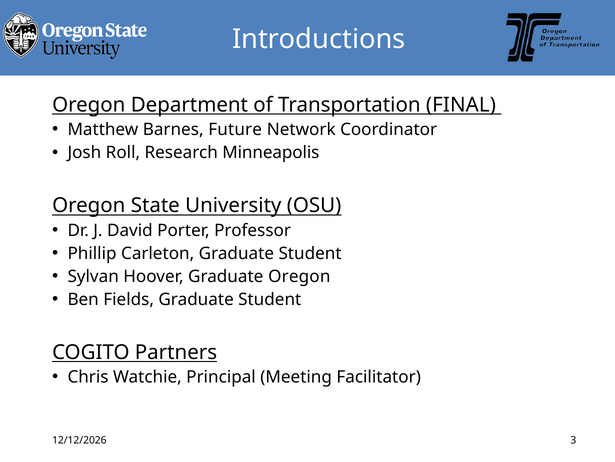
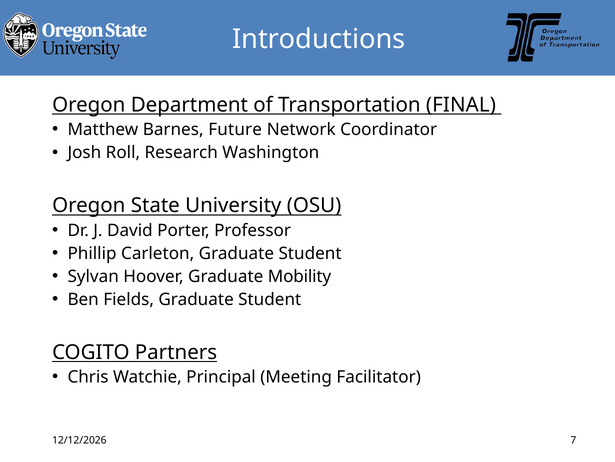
Minneapolis: Minneapolis -> Washington
Graduate Oregon: Oregon -> Mobility
3: 3 -> 7
